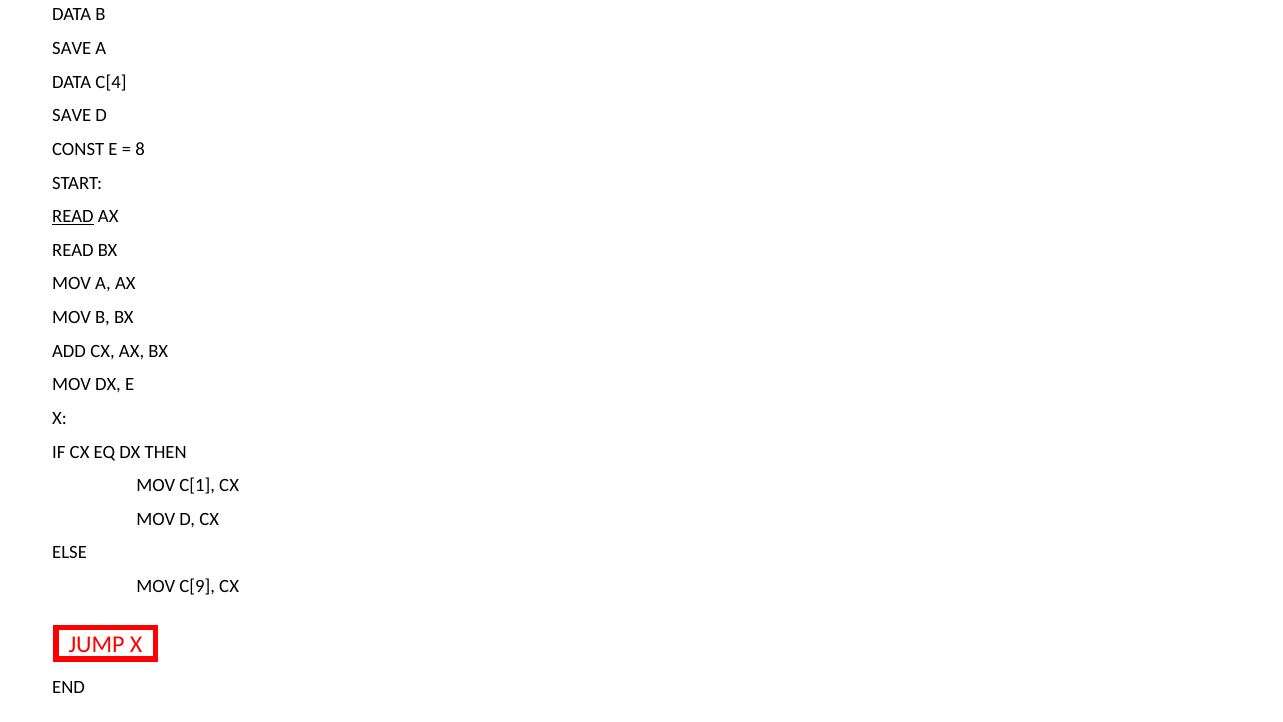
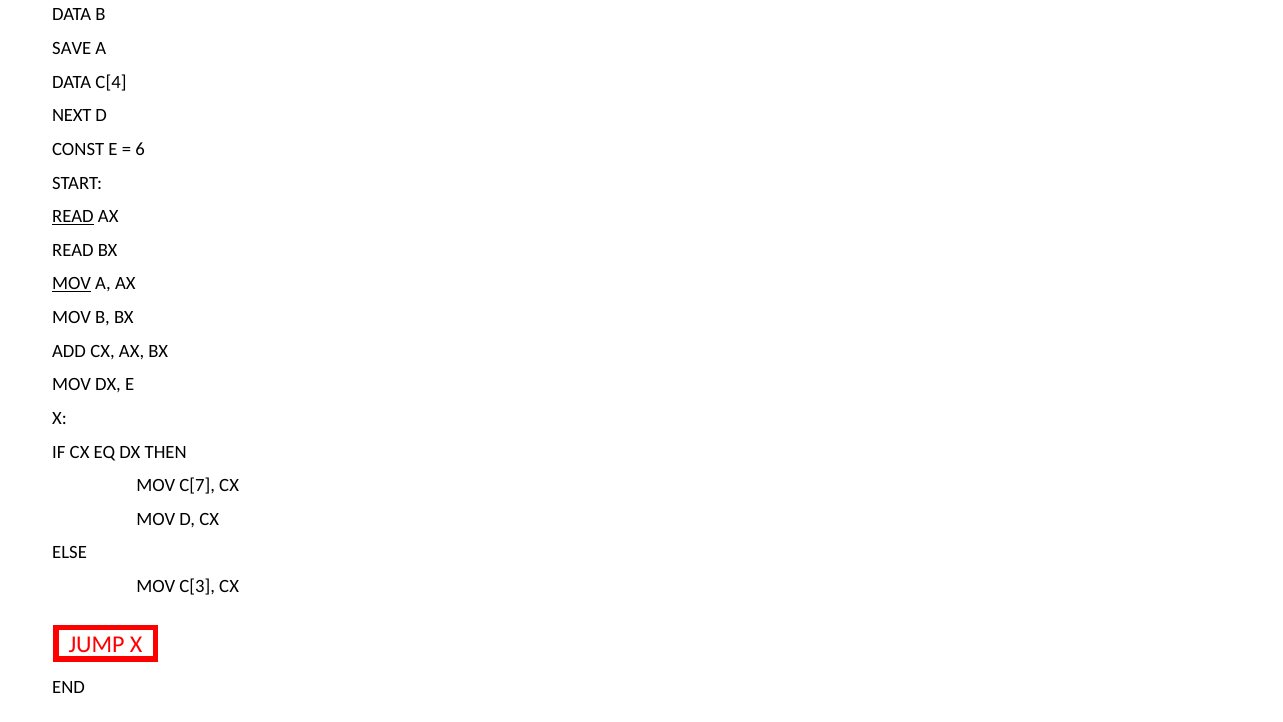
SAVE at (72, 116): SAVE -> NEXT
8: 8 -> 6
MOV at (72, 284) underline: none -> present
C[1: C[1 -> C[7
C[9: C[9 -> C[3
